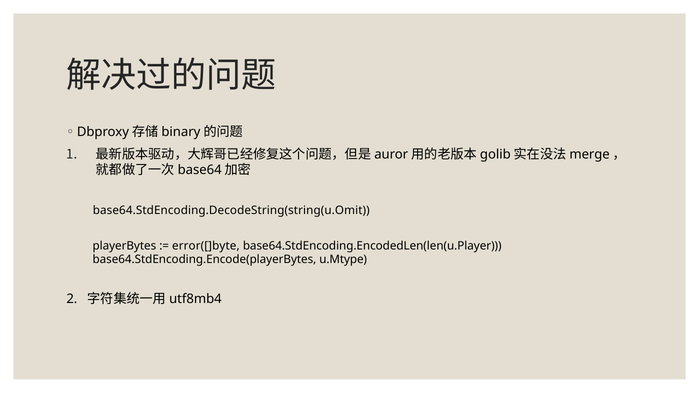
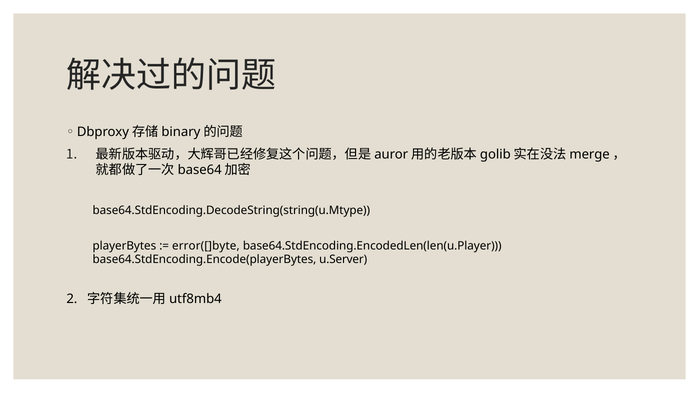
base64.StdEncoding.DecodeString(string(u.Omit: base64.StdEncoding.DecodeString(string(u.Omit -> base64.StdEncoding.DecodeString(string(u.Mtype
u.Mtype: u.Mtype -> u.Server
